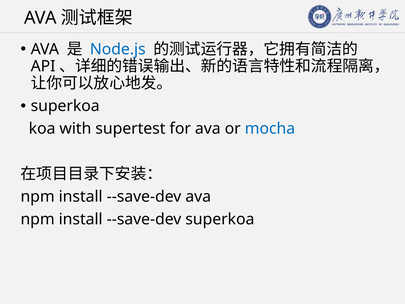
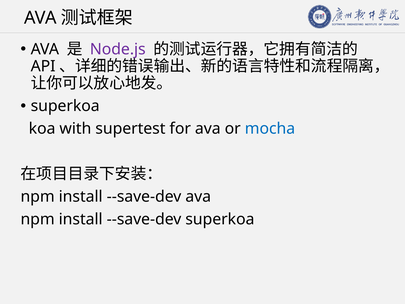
Node.js colour: blue -> purple
